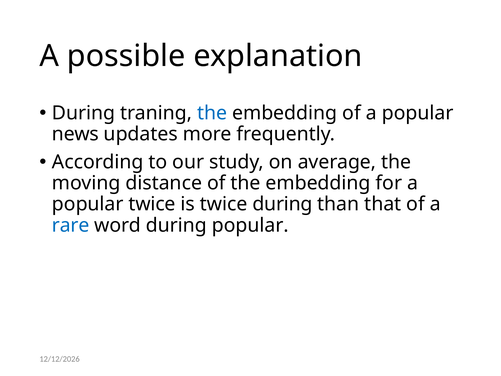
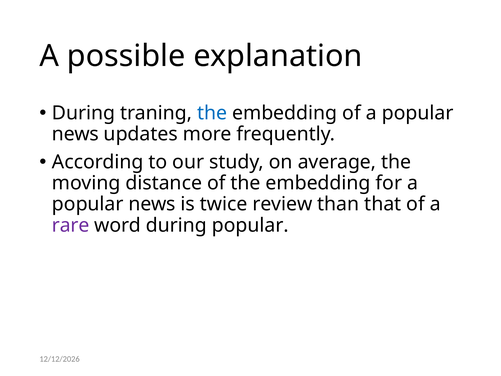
twice at (152, 204): twice -> news
twice during: during -> review
rare colour: blue -> purple
